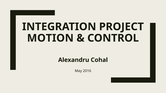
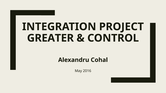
MOTION: MOTION -> GREATER
